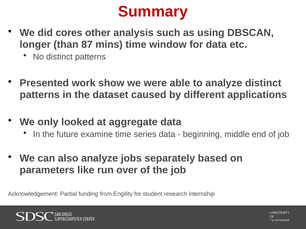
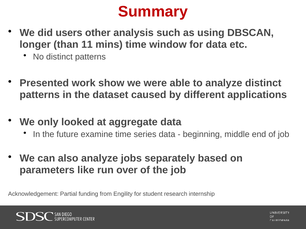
cores: cores -> users
87: 87 -> 11
